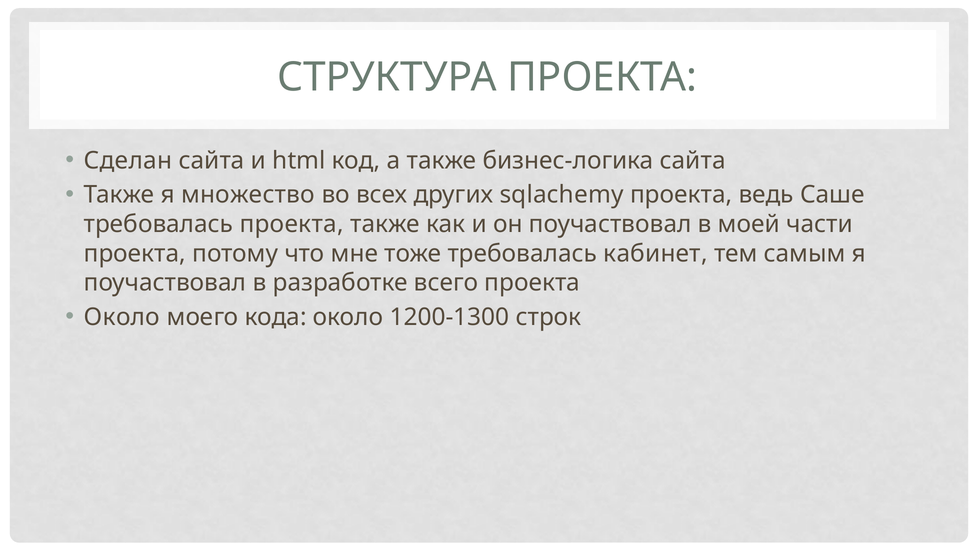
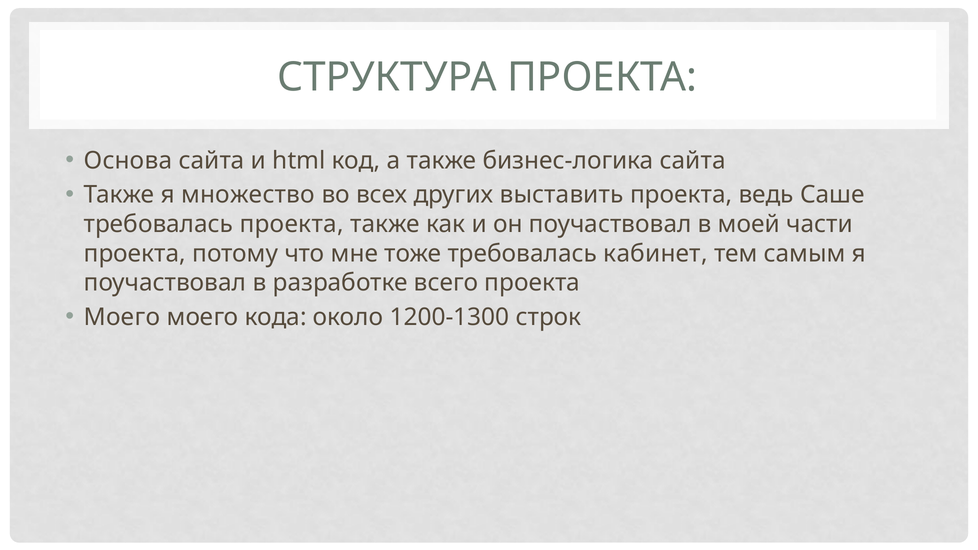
Сделан: Сделан -> Основа
sqlachemy: sqlachemy -> выставить
Около at (122, 317): Около -> Моего
